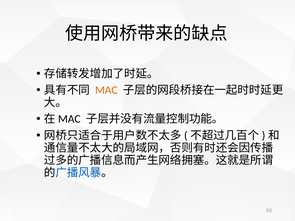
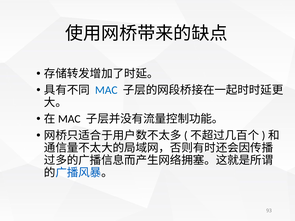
MAC colour: orange -> blue
